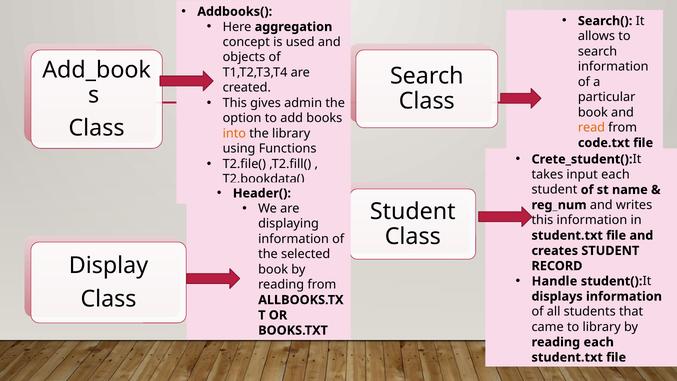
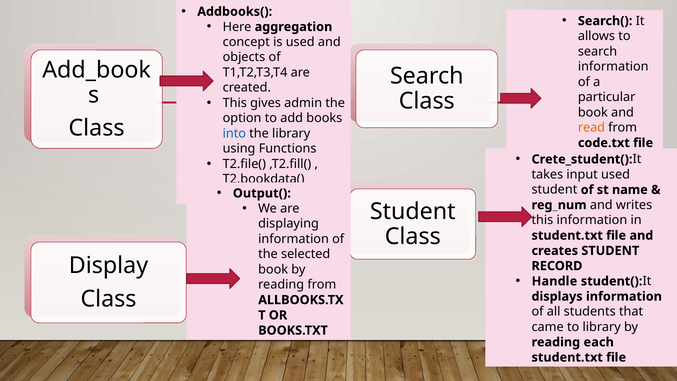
into colour: orange -> blue
input each: each -> used
Header(: Header( -> Output(
